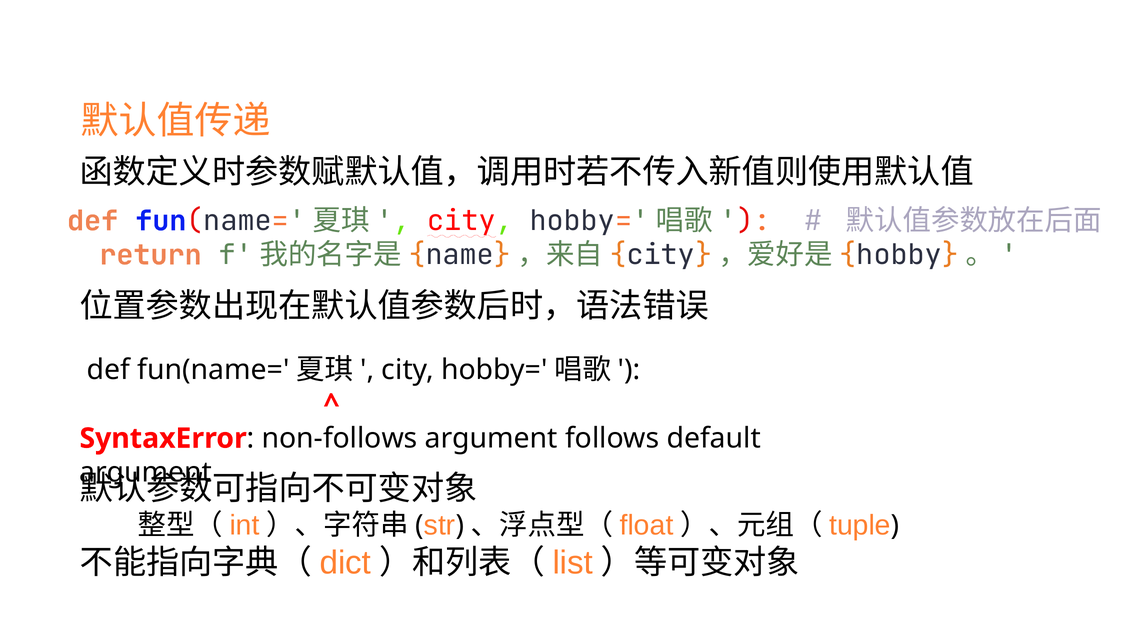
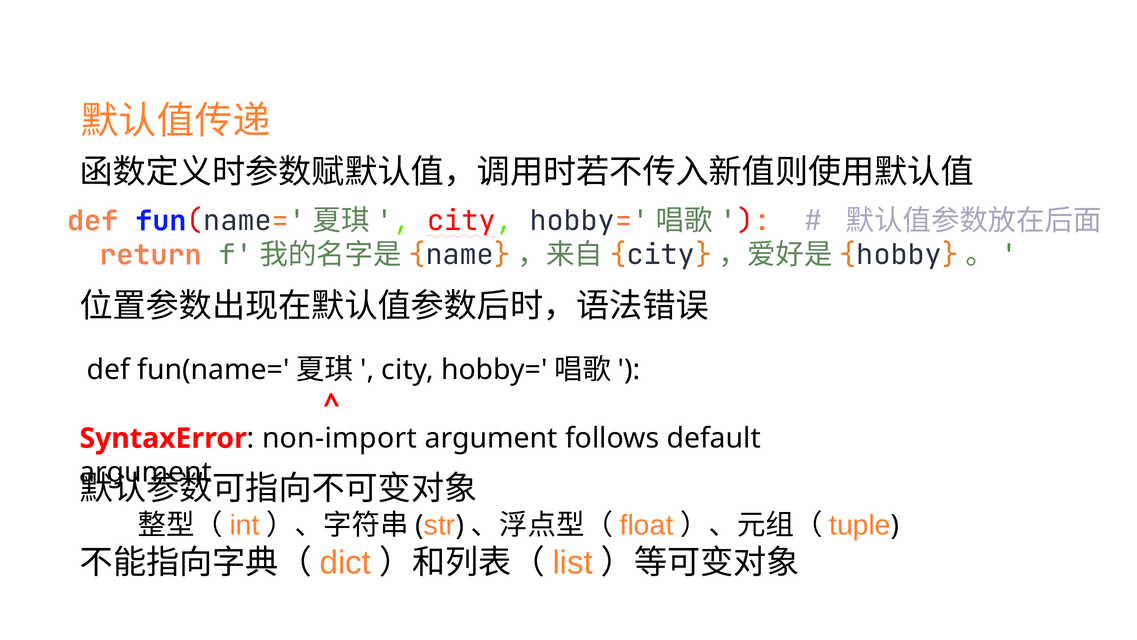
non-follows: non-follows -> non-import
